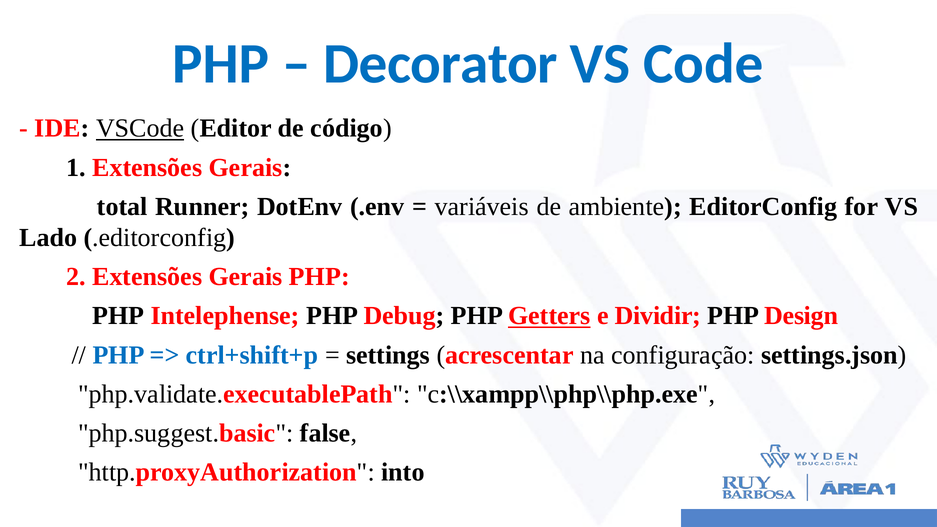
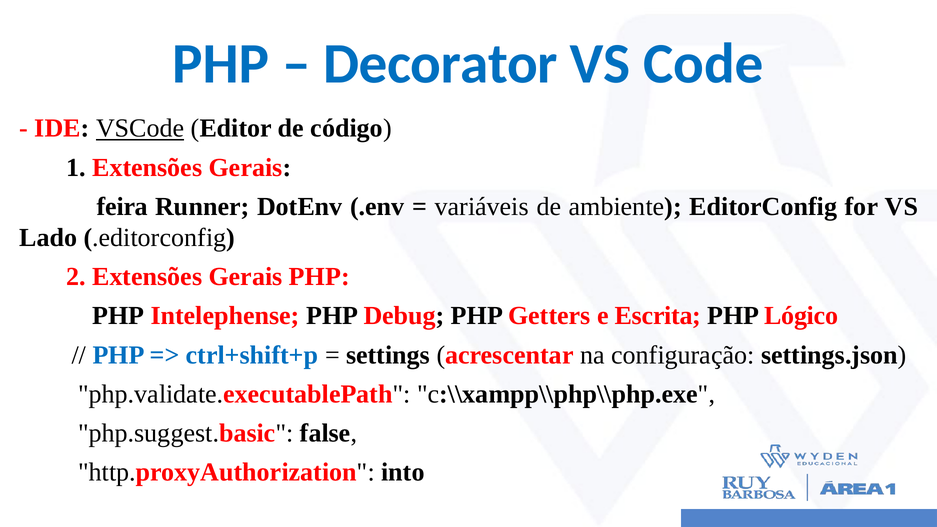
total: total -> feira
Getters underline: present -> none
Dividir: Dividir -> Escrita
Design: Design -> Lógico
